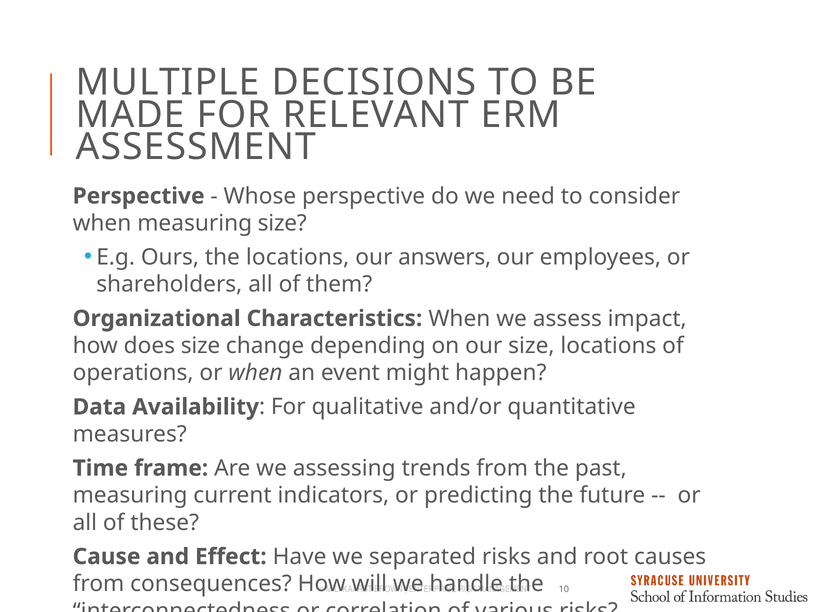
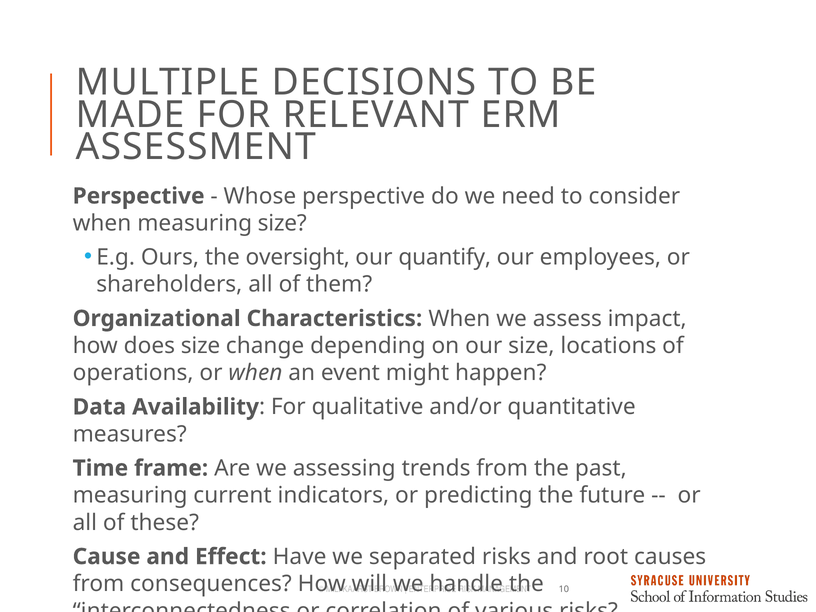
the locations: locations -> oversight
answers: answers -> quantify
